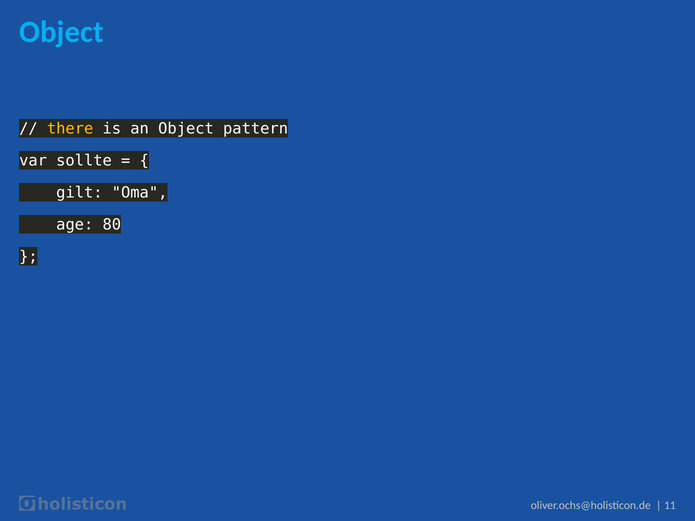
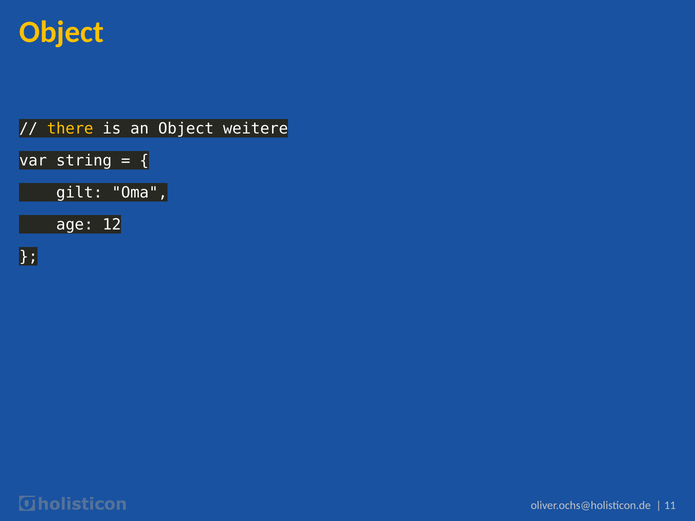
Object at (61, 32) colour: light blue -> yellow
pattern: pattern -> weitere
sollte: sollte -> string
80: 80 -> 12
